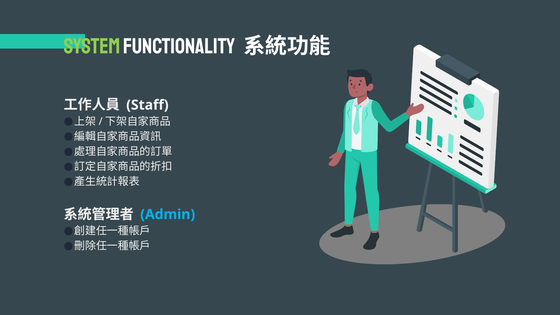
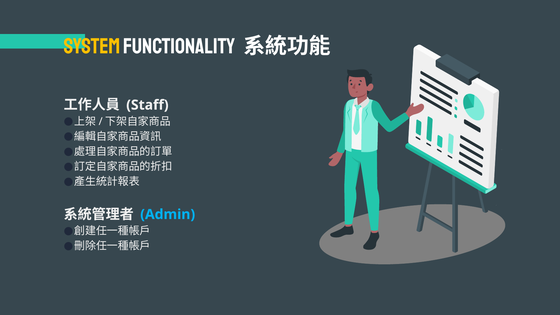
System colour: light green -> yellow
